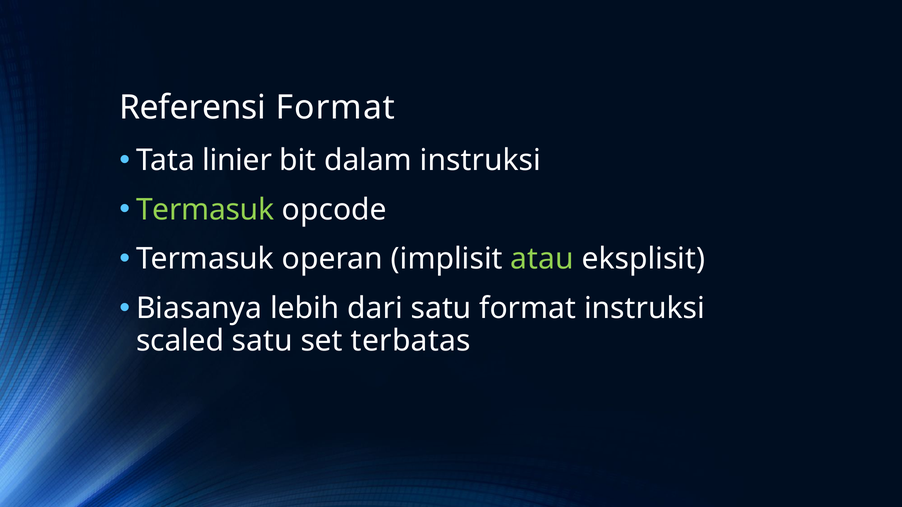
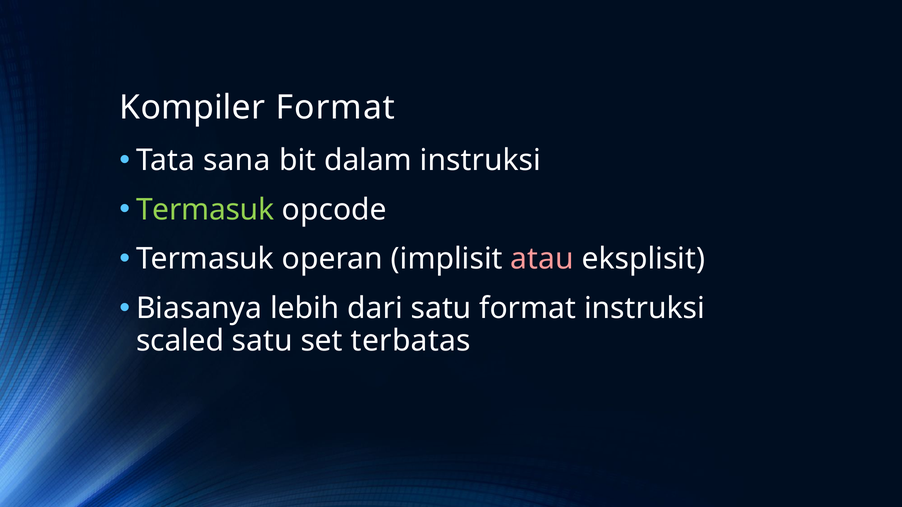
Referensi: Referensi -> Kompiler
linier: linier -> sana
atau colour: light green -> pink
